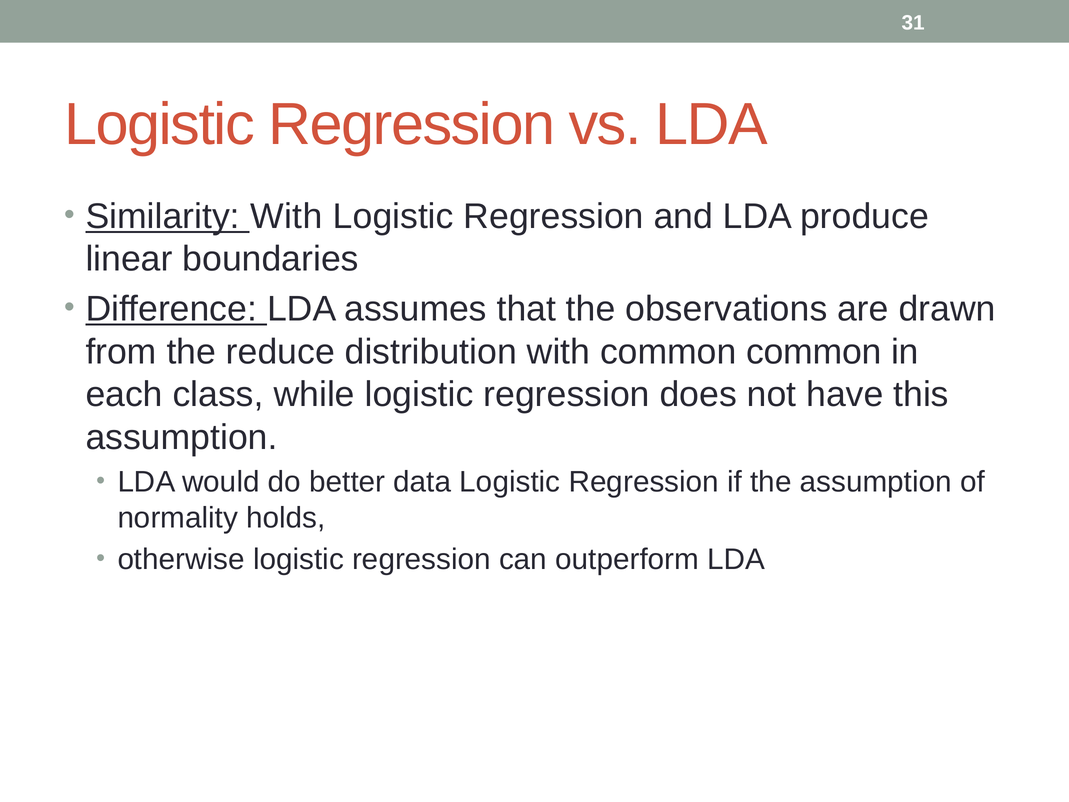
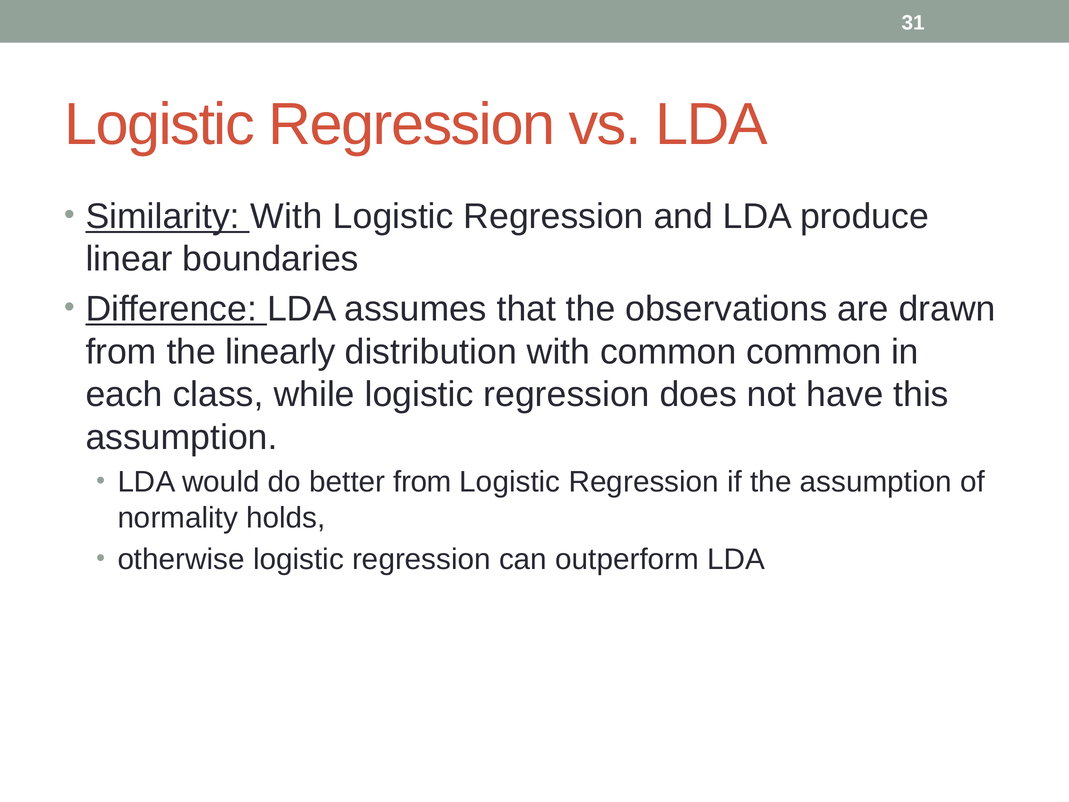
reduce: reduce -> linearly
better data: data -> from
